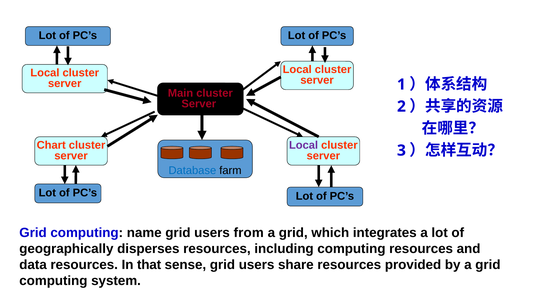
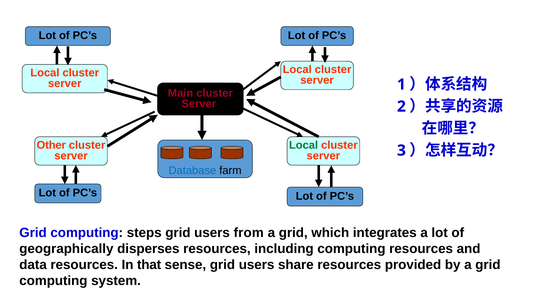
Chart: Chart -> Other
Local at (304, 145) colour: purple -> green
name: name -> steps
